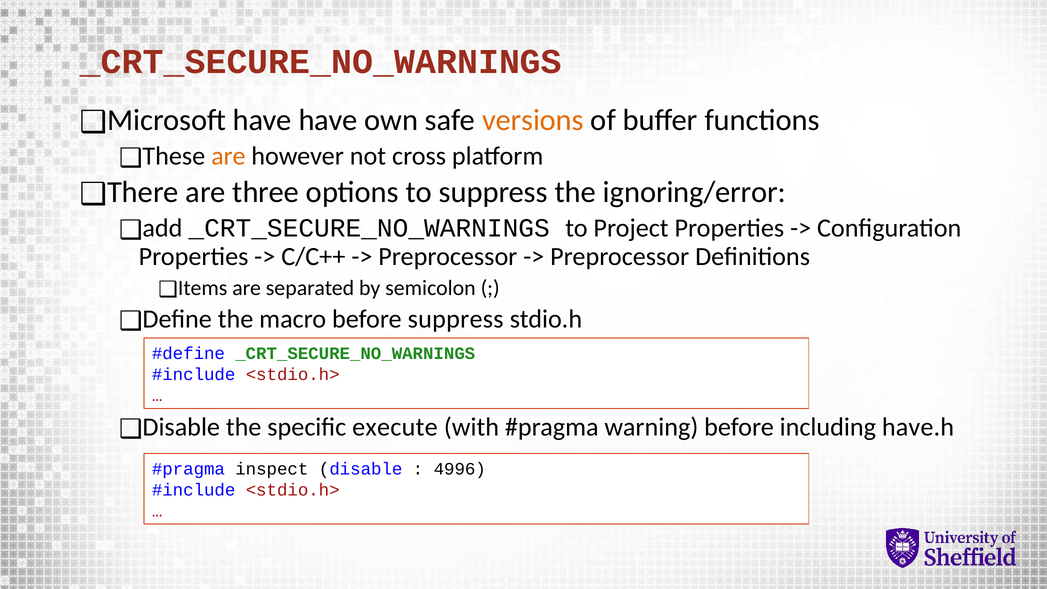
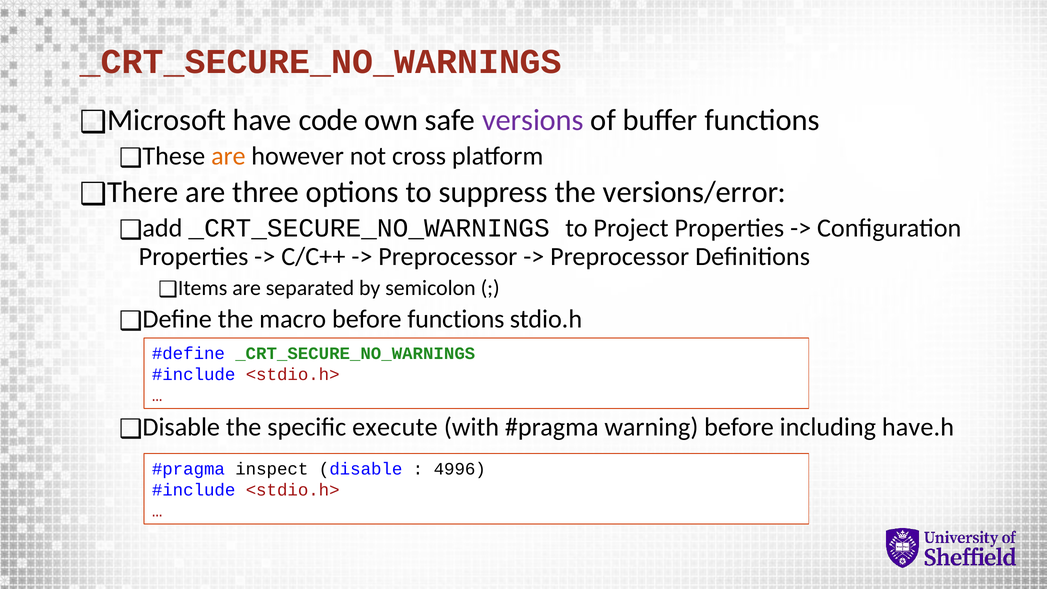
have have: have -> code
versions colour: orange -> purple
ignoring/error: ignoring/error -> versions/error
before suppress: suppress -> functions
